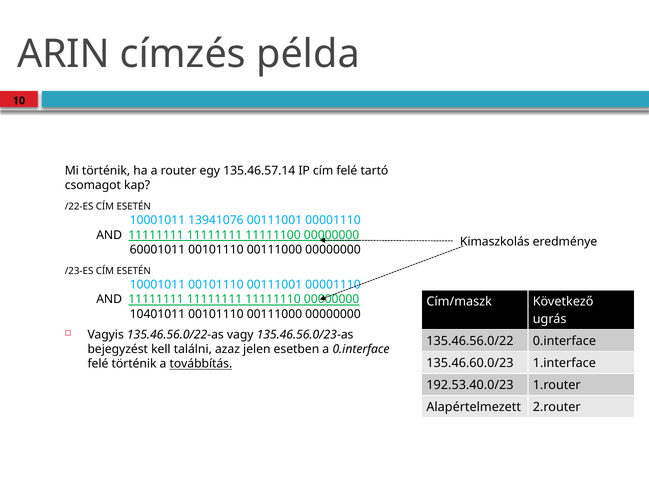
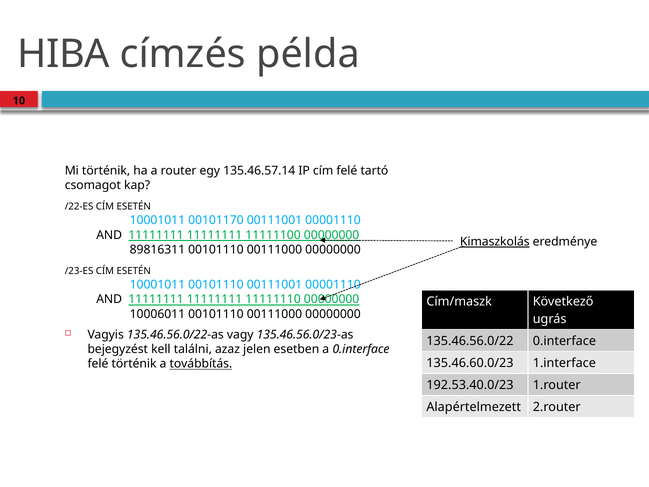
ARIN: ARIN -> HIBA
13941076: 13941076 -> 00101170
Kimaszkolás underline: none -> present
60001011: 60001011 -> 89816311
10401011: 10401011 -> 10006011
